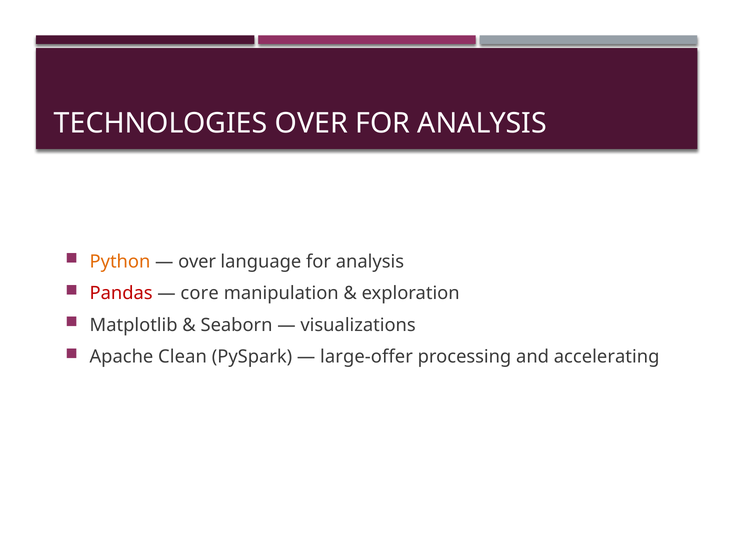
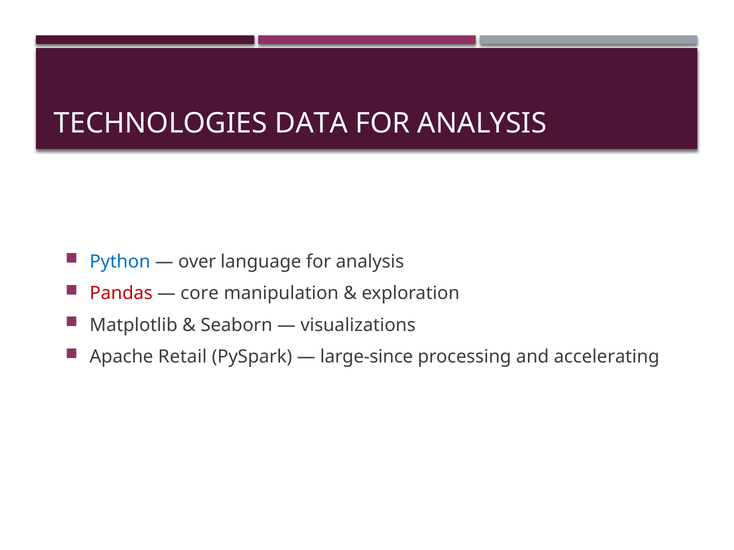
TECHNOLOGIES OVER: OVER -> DATA
Python colour: orange -> blue
Clean: Clean -> Retail
large-offer: large-offer -> large-since
